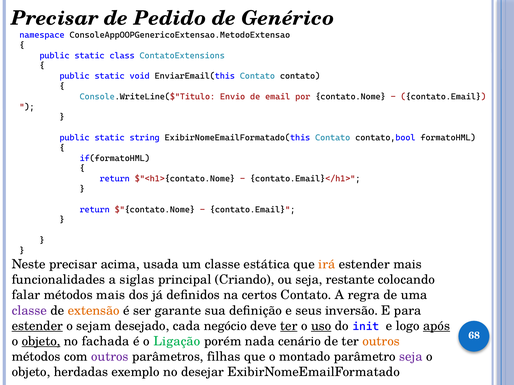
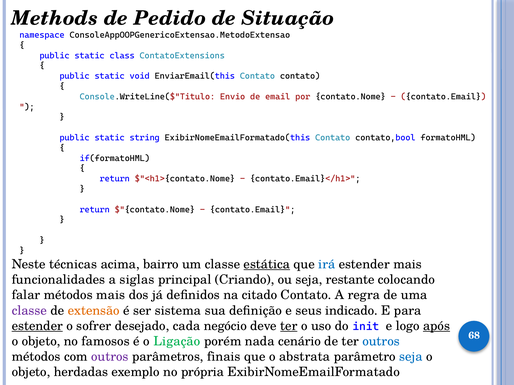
Precisar at (55, 18): Precisar -> Methods
Genérico: Genérico -> Situação
Neste precisar: precisar -> técnicas
usada: usada -> bairro
estática underline: none -> present
irá colour: orange -> blue
certos: certos -> citado
garante: garante -> sistema
inversão: inversão -> indicado
sejam: sejam -> sofrer
uso underline: present -> none
objeto at (41, 342) underline: present -> none
fachada: fachada -> famosos
outros at (381, 342) colour: orange -> blue
filhas: filhas -> finais
montado: montado -> abstrata
seja at (411, 357) colour: purple -> blue
desejar: desejar -> própria
